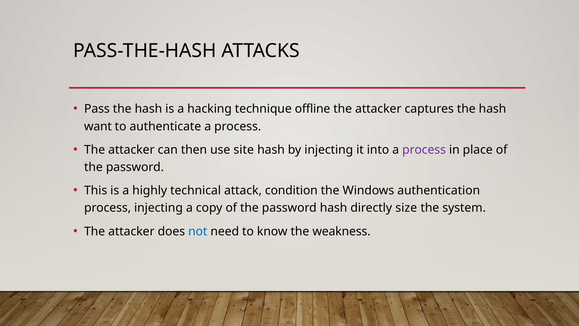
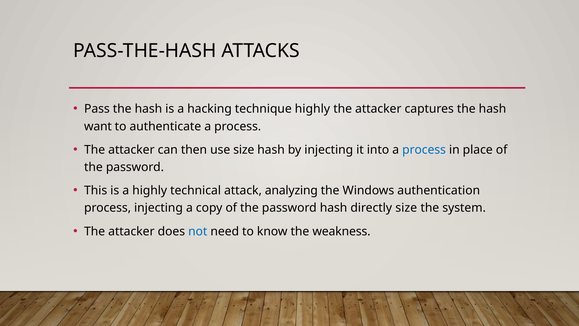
technique offline: offline -> highly
use site: site -> size
process at (424, 150) colour: purple -> blue
condition: condition -> analyzing
